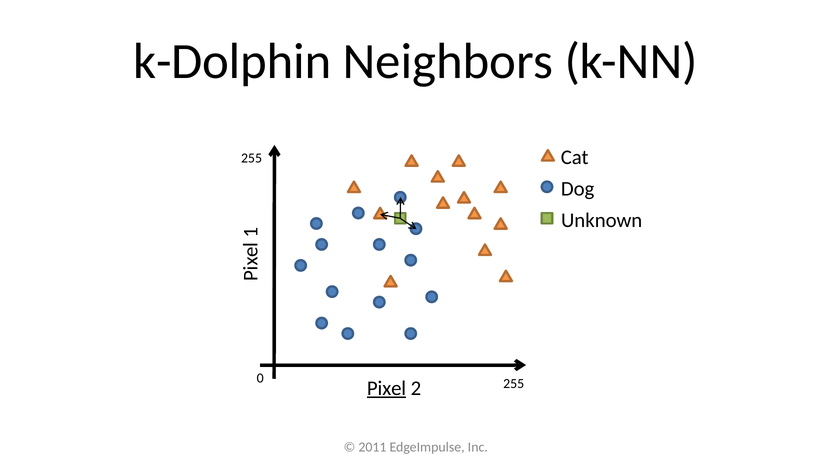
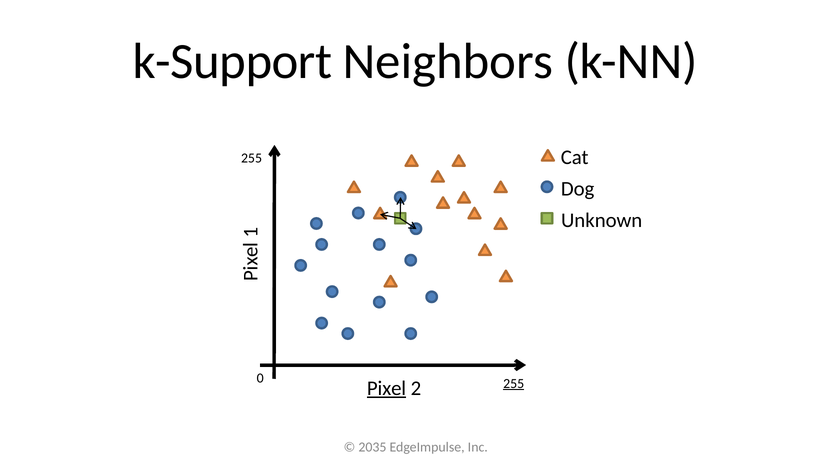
k-Dolphin: k-Dolphin -> k-Support
255 at (514, 384) underline: none -> present
2011: 2011 -> 2035
